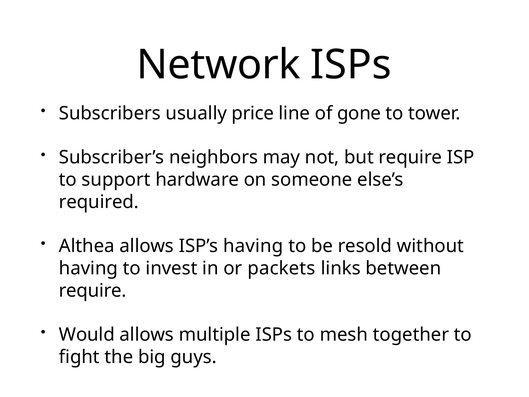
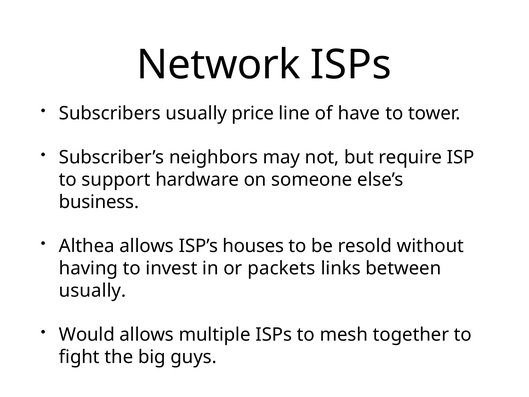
gone: gone -> have
required: required -> business
ISP’s having: having -> houses
require at (93, 291): require -> usually
